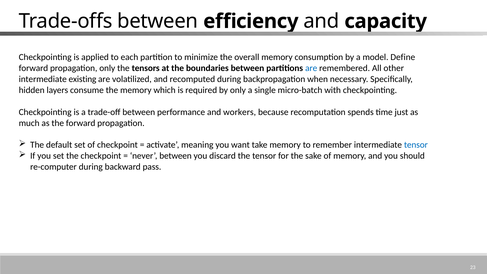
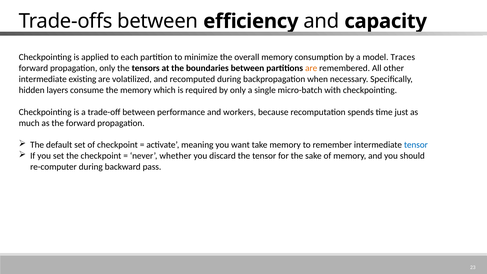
Define: Define -> Traces
are at (311, 68) colour: blue -> orange
never between: between -> whether
